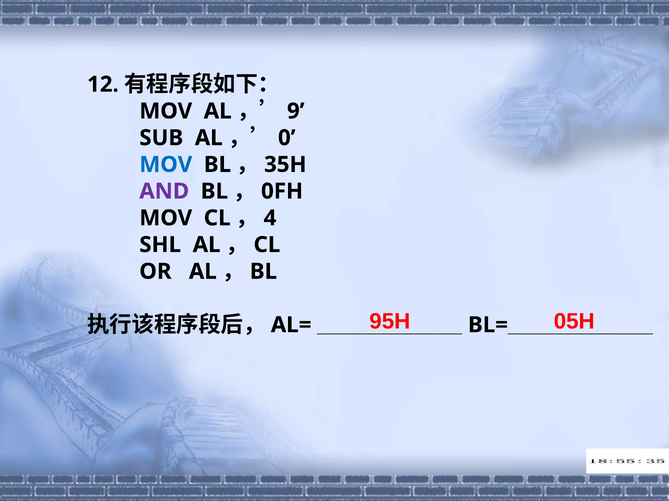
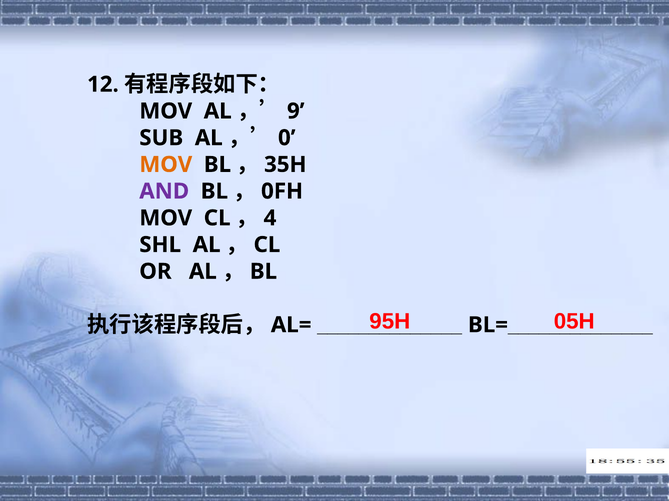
MOV at (166, 165) colour: blue -> orange
